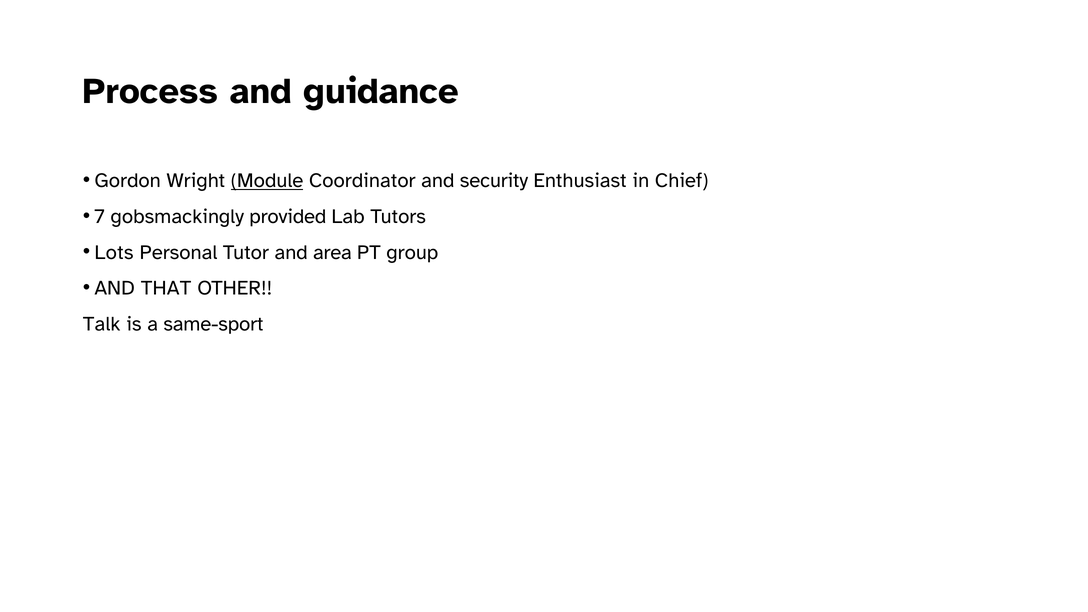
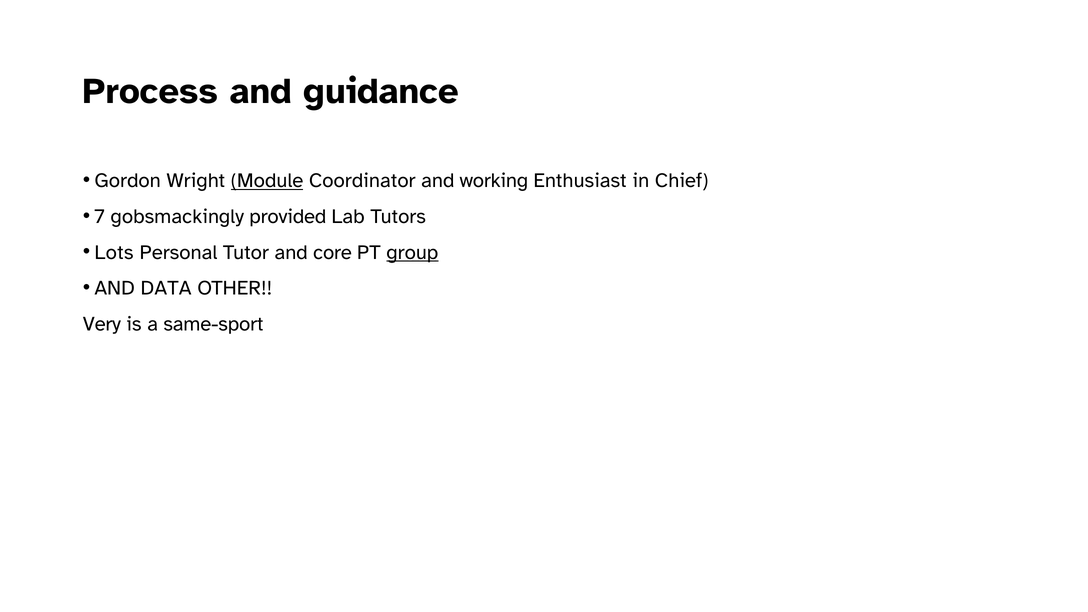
security: security -> working
area: area -> core
group underline: none -> present
THAT: THAT -> DATA
Talk: Talk -> Very
